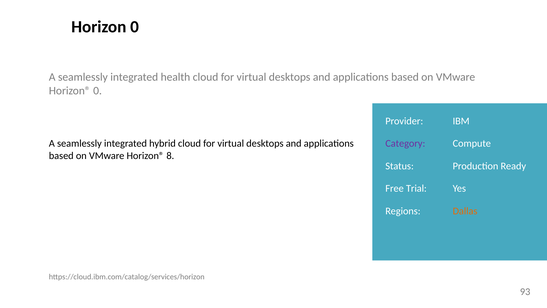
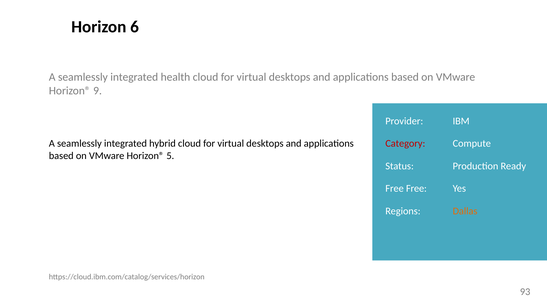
Horizon 0: 0 -> 6
Horizon® 0: 0 -> 9
Category colour: purple -> red
8: 8 -> 5
Free Trial: Trial -> Free
